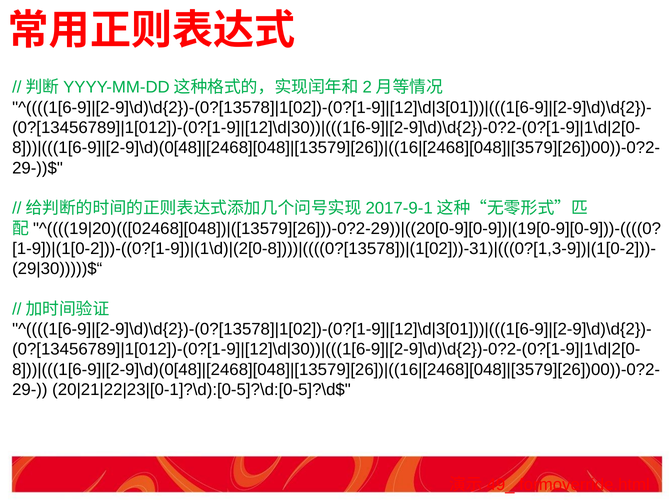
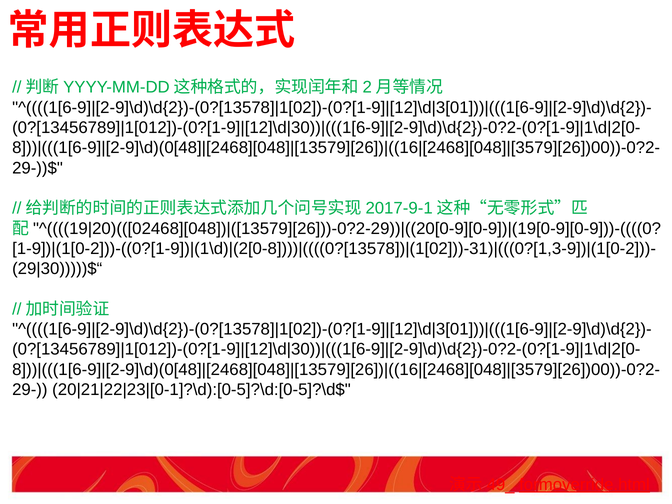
formoverride.html underline: none -> present
